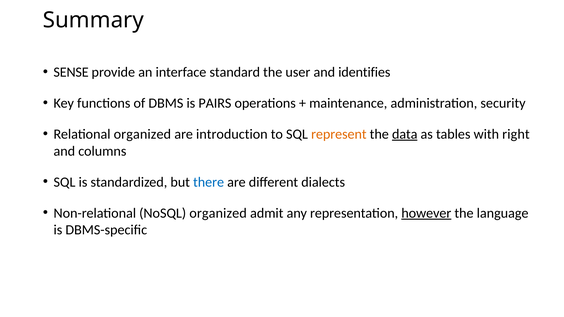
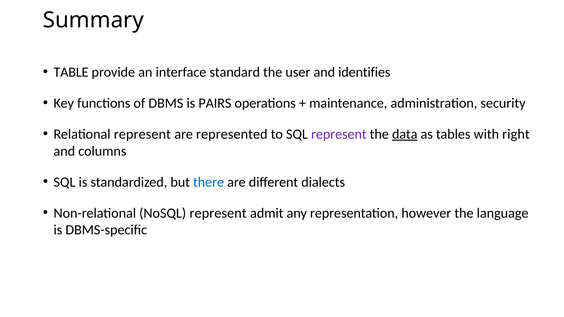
SENSE: SENSE -> TABLE
Relational organized: organized -> represent
introduction: introduction -> represented
represent at (339, 134) colour: orange -> purple
NoSQL organized: organized -> represent
however underline: present -> none
